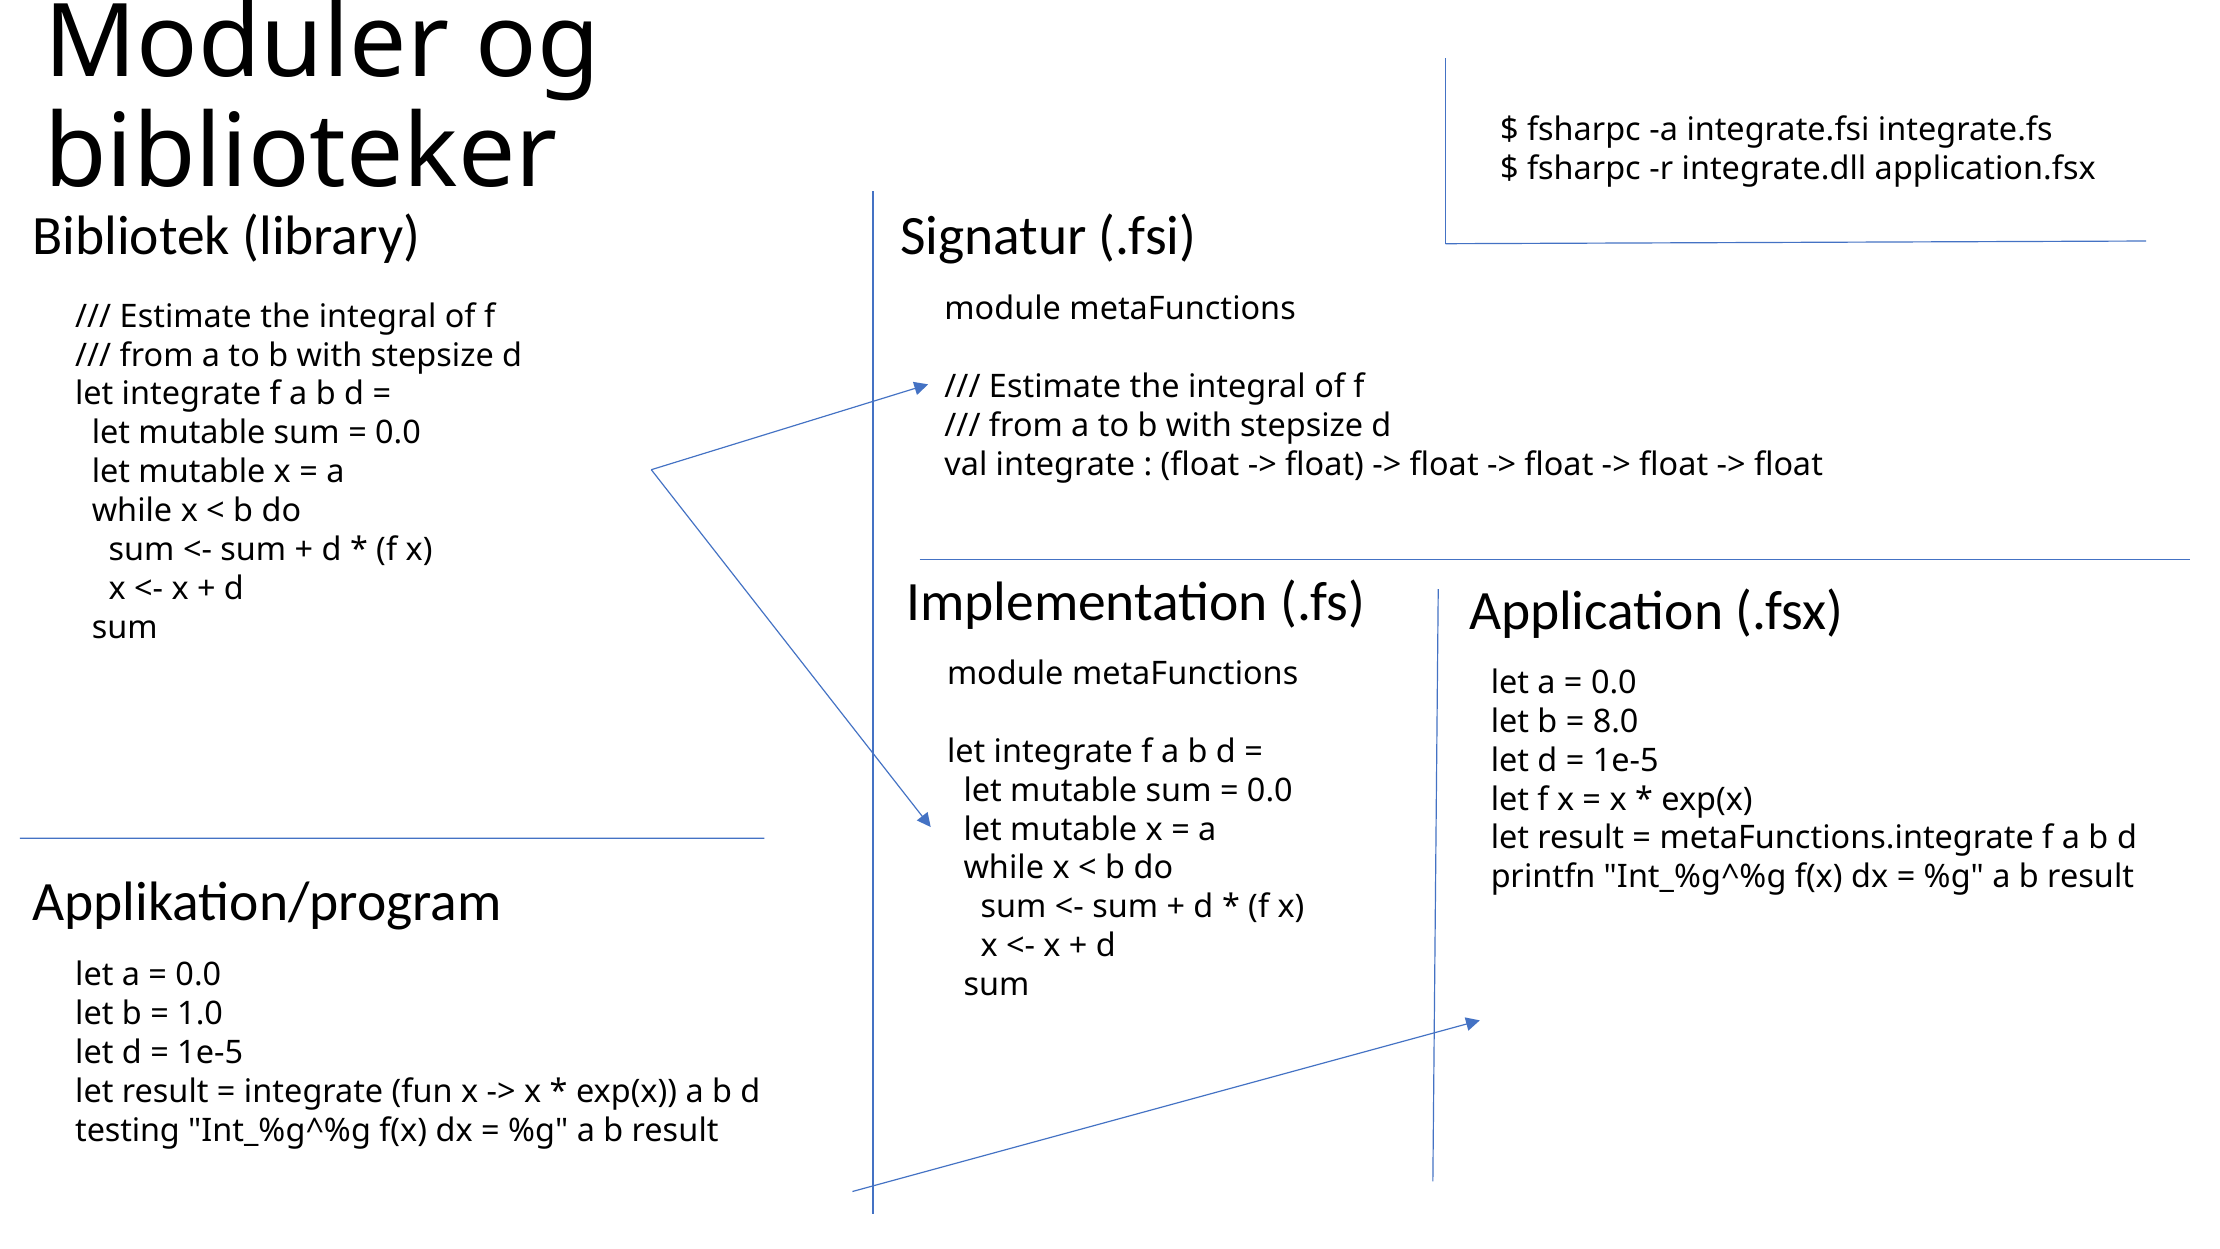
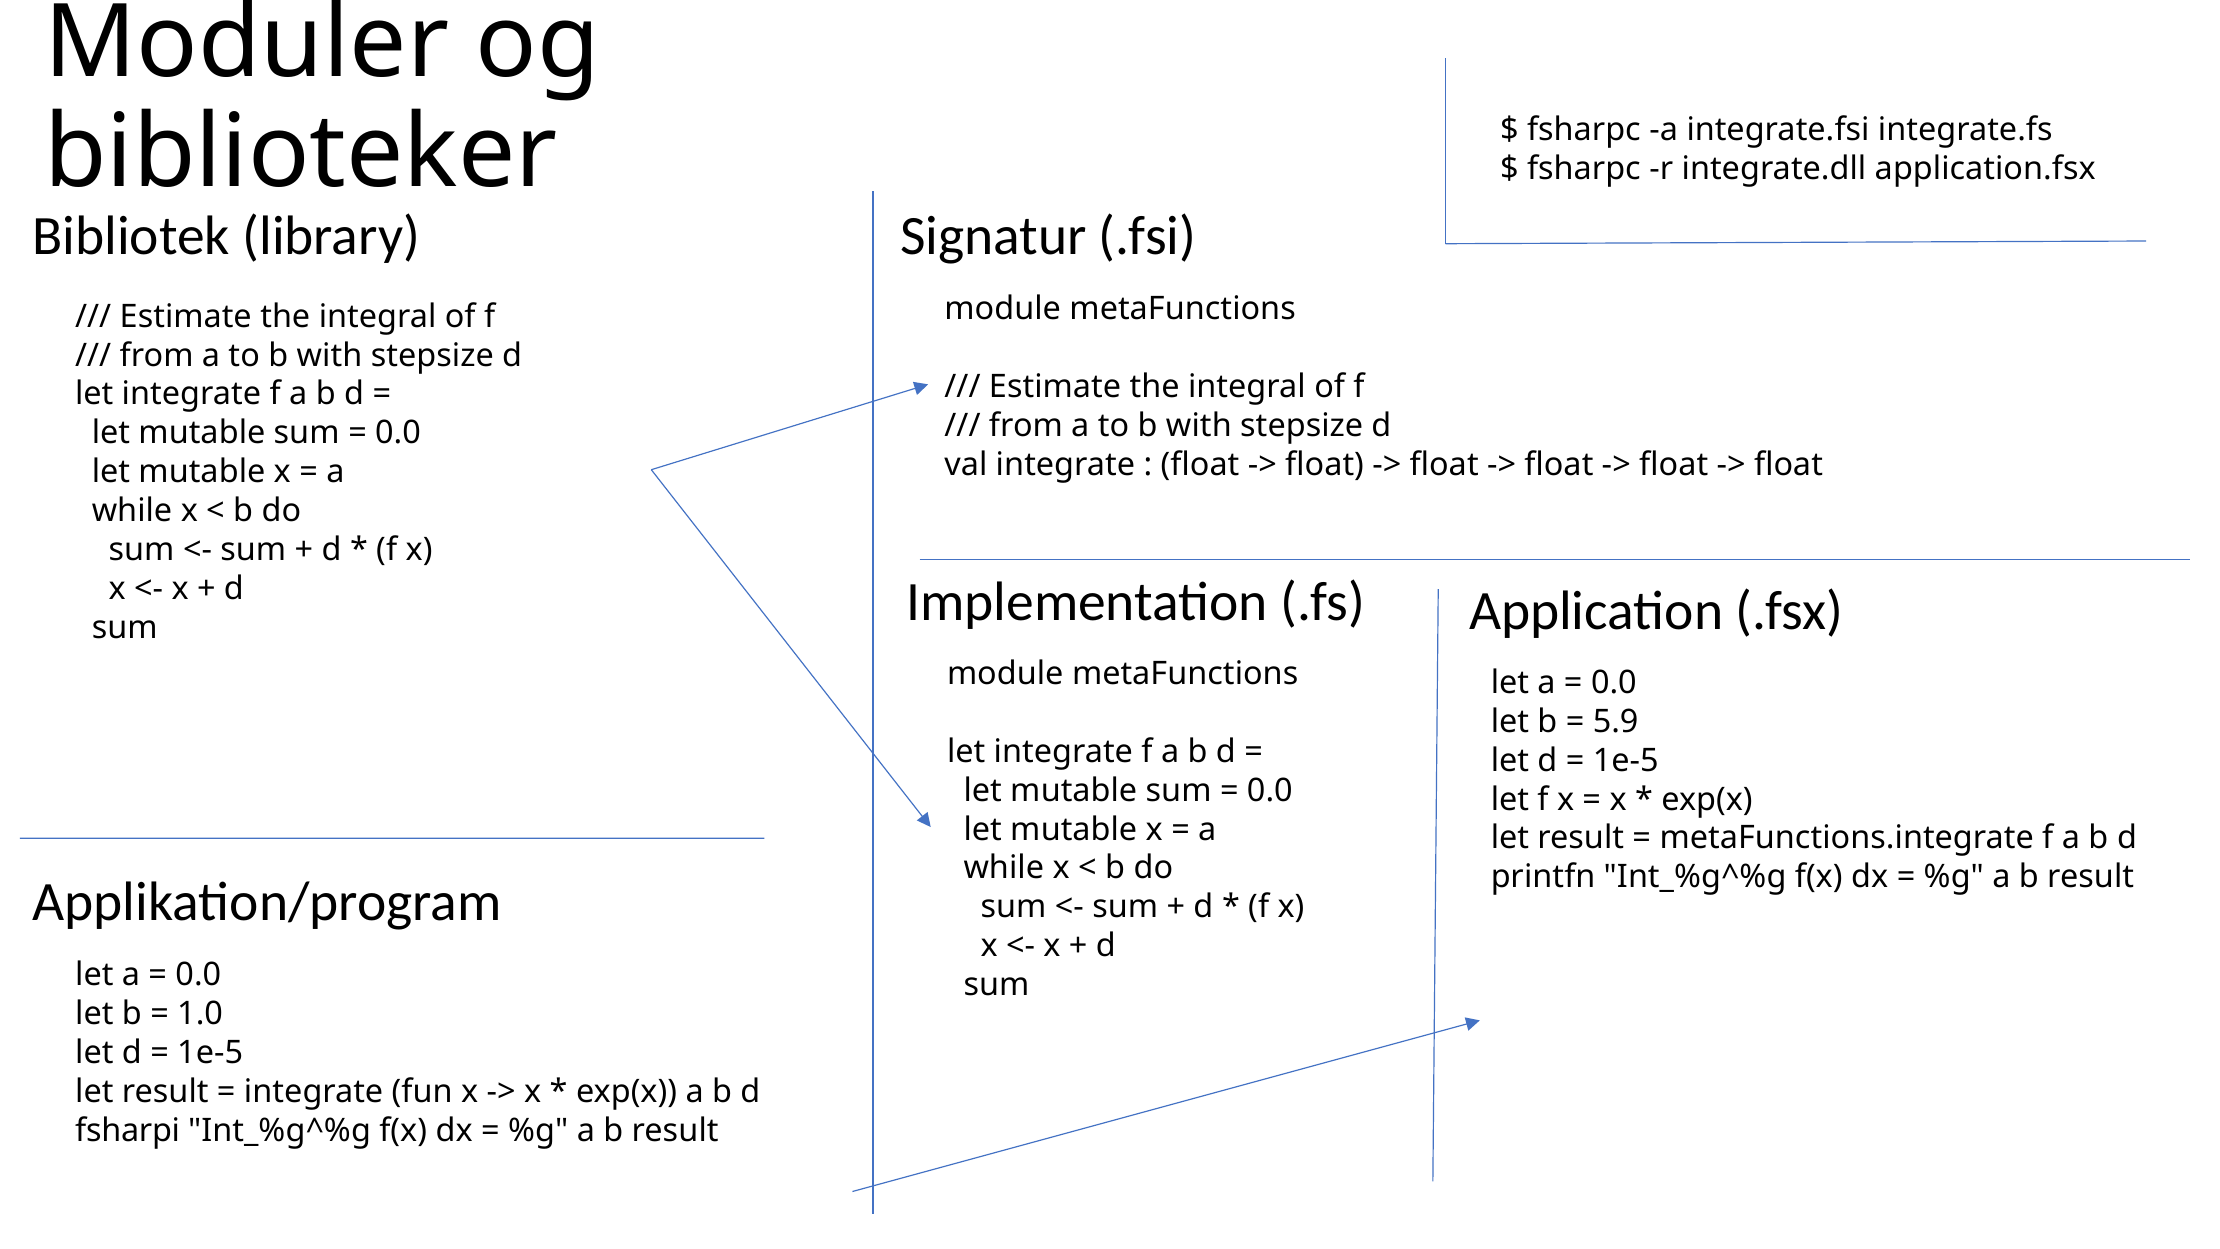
8.0: 8.0 -> 5.9
testing: testing -> fsharpi
